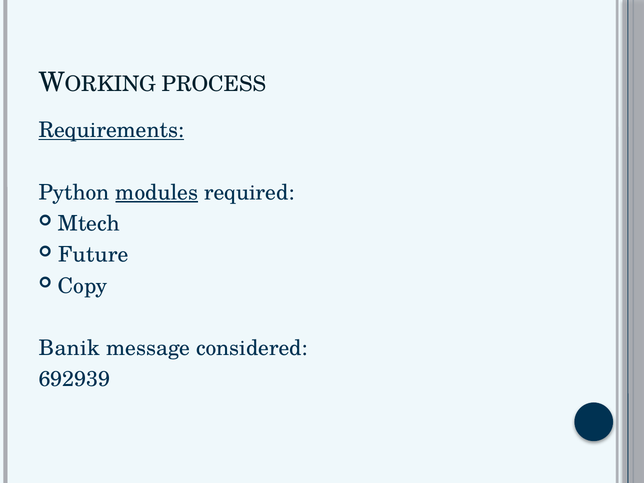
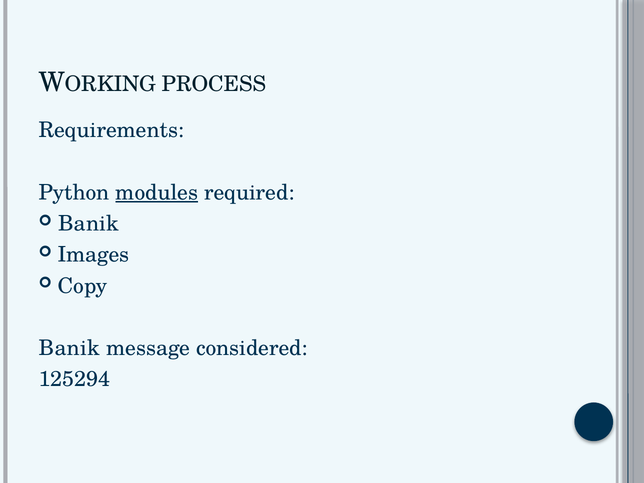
Requirements underline: present -> none
Mtech at (89, 224): Mtech -> Banik
Future: Future -> Images
692939: 692939 -> 125294
